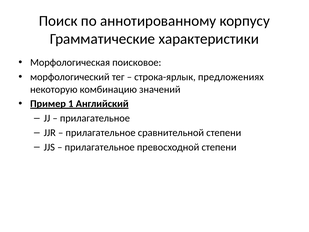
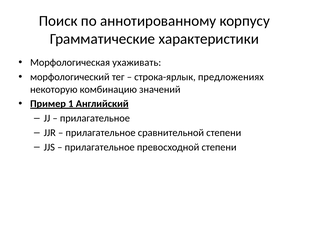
поисковое: поисковое -> ухаживать
